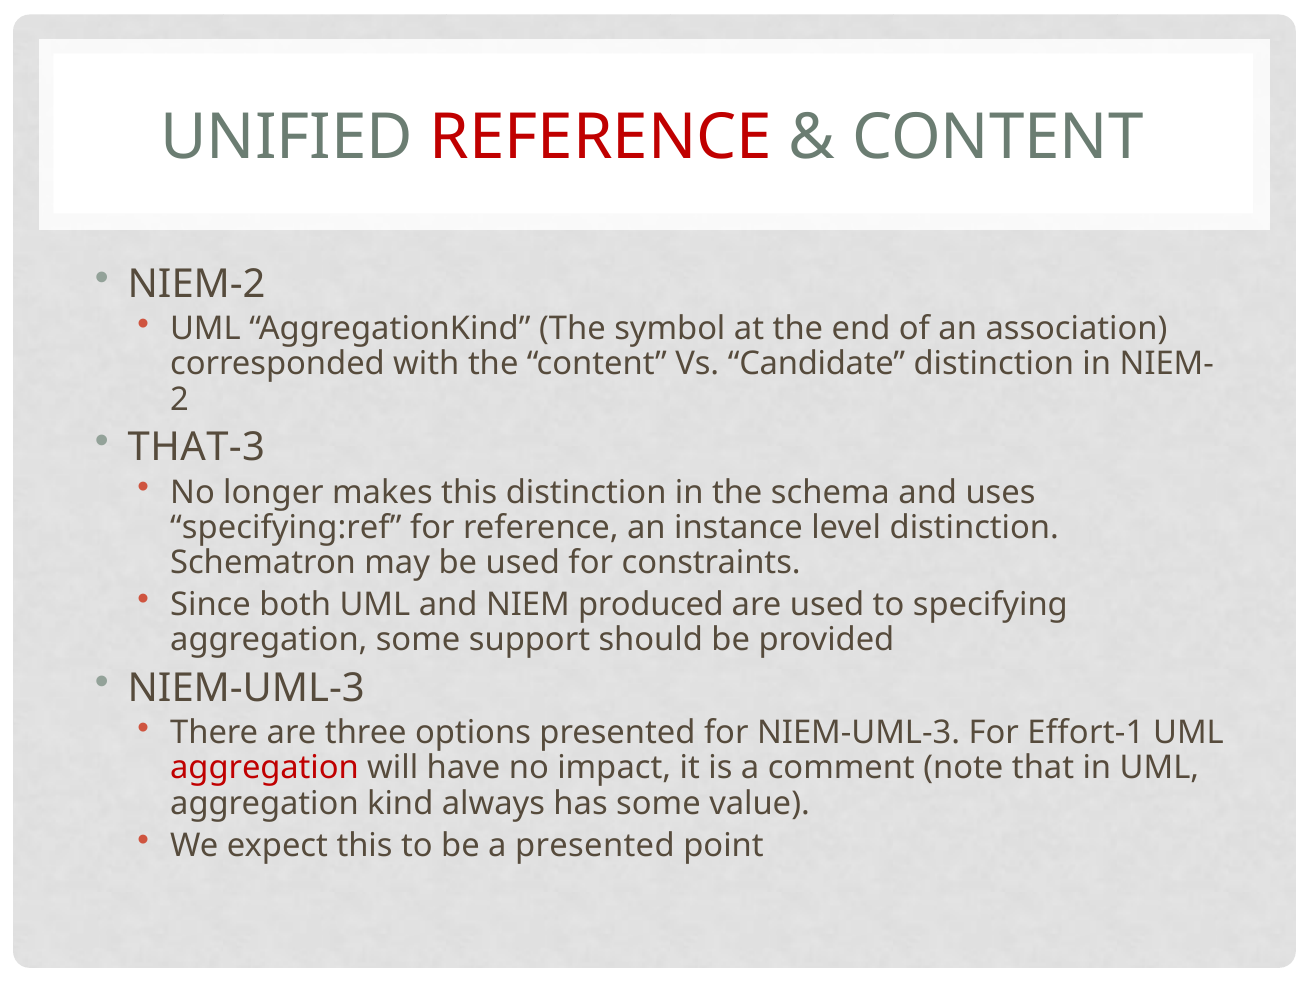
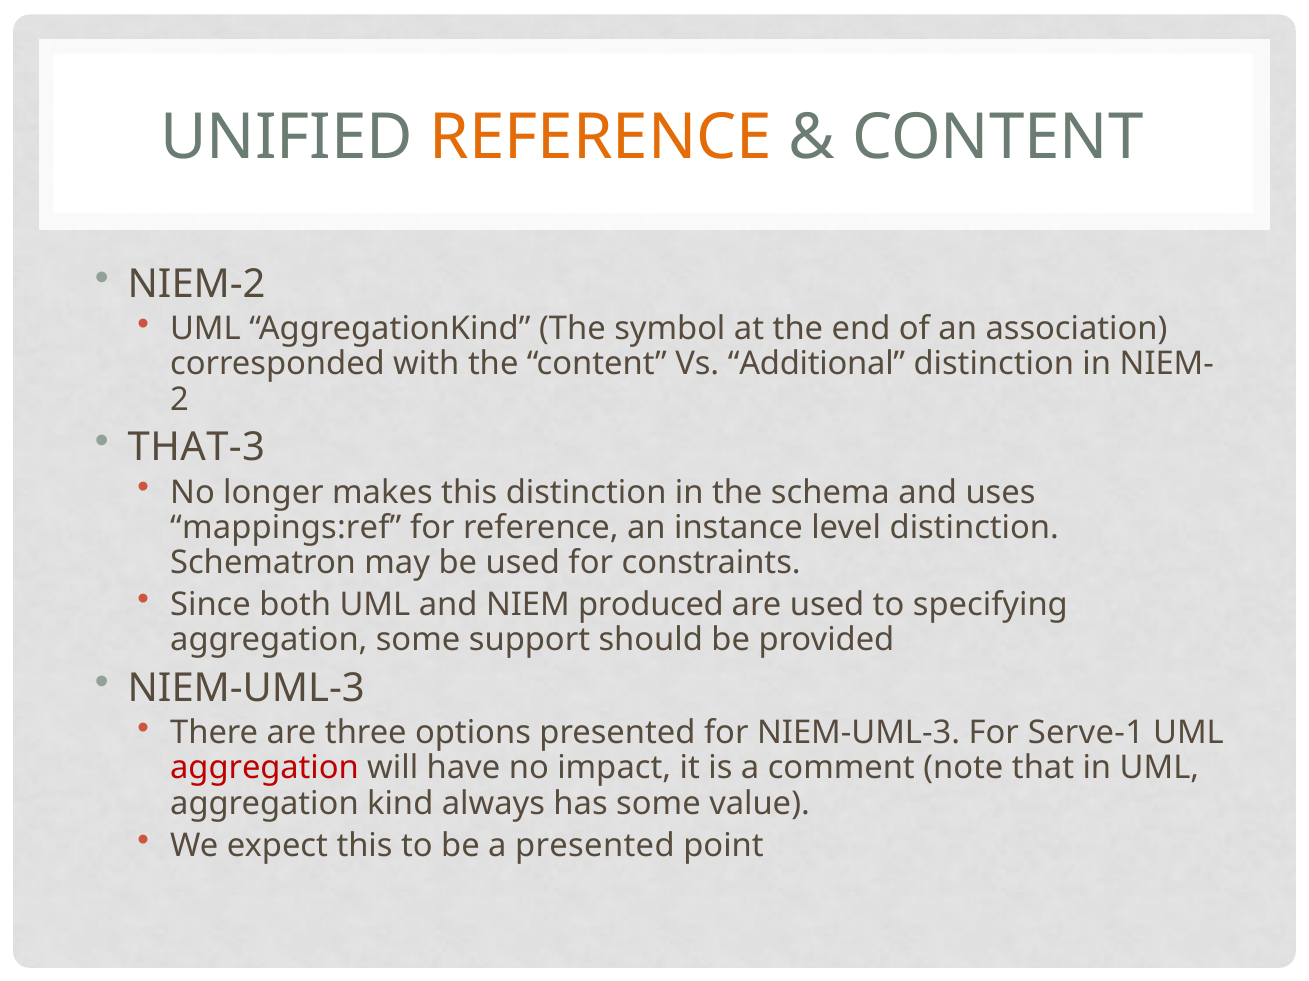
REFERENCE at (601, 137) colour: red -> orange
Candidate: Candidate -> Additional
specifying:ref: specifying:ref -> mappings:ref
Effort-1: Effort-1 -> Serve-1
